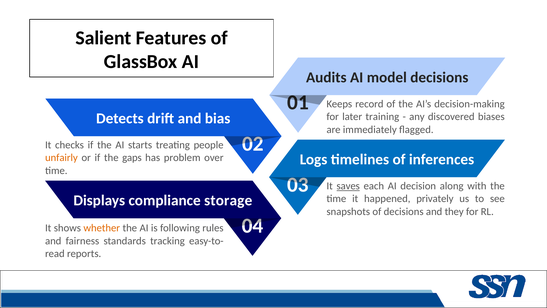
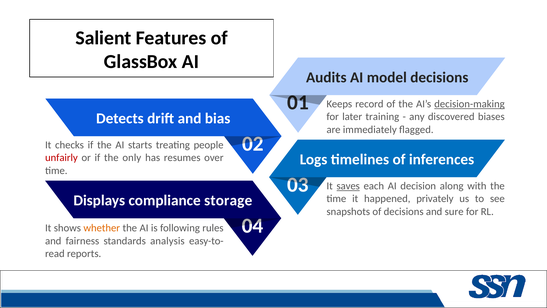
decision-making underline: none -> present
unfairly colour: orange -> red
gaps: gaps -> only
problem: problem -> resumes
they: they -> sure
tracking: tracking -> analysis
